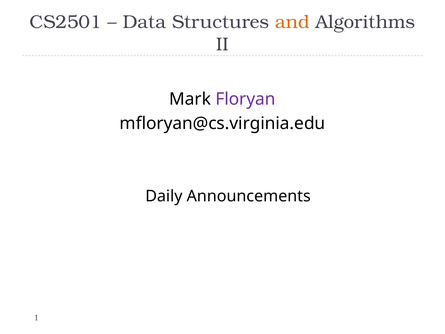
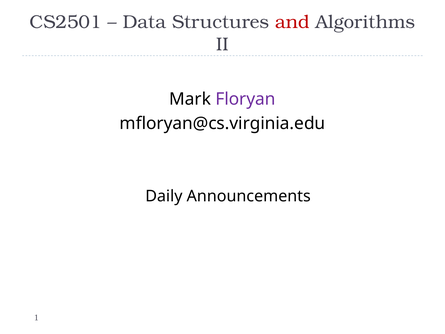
and colour: orange -> red
